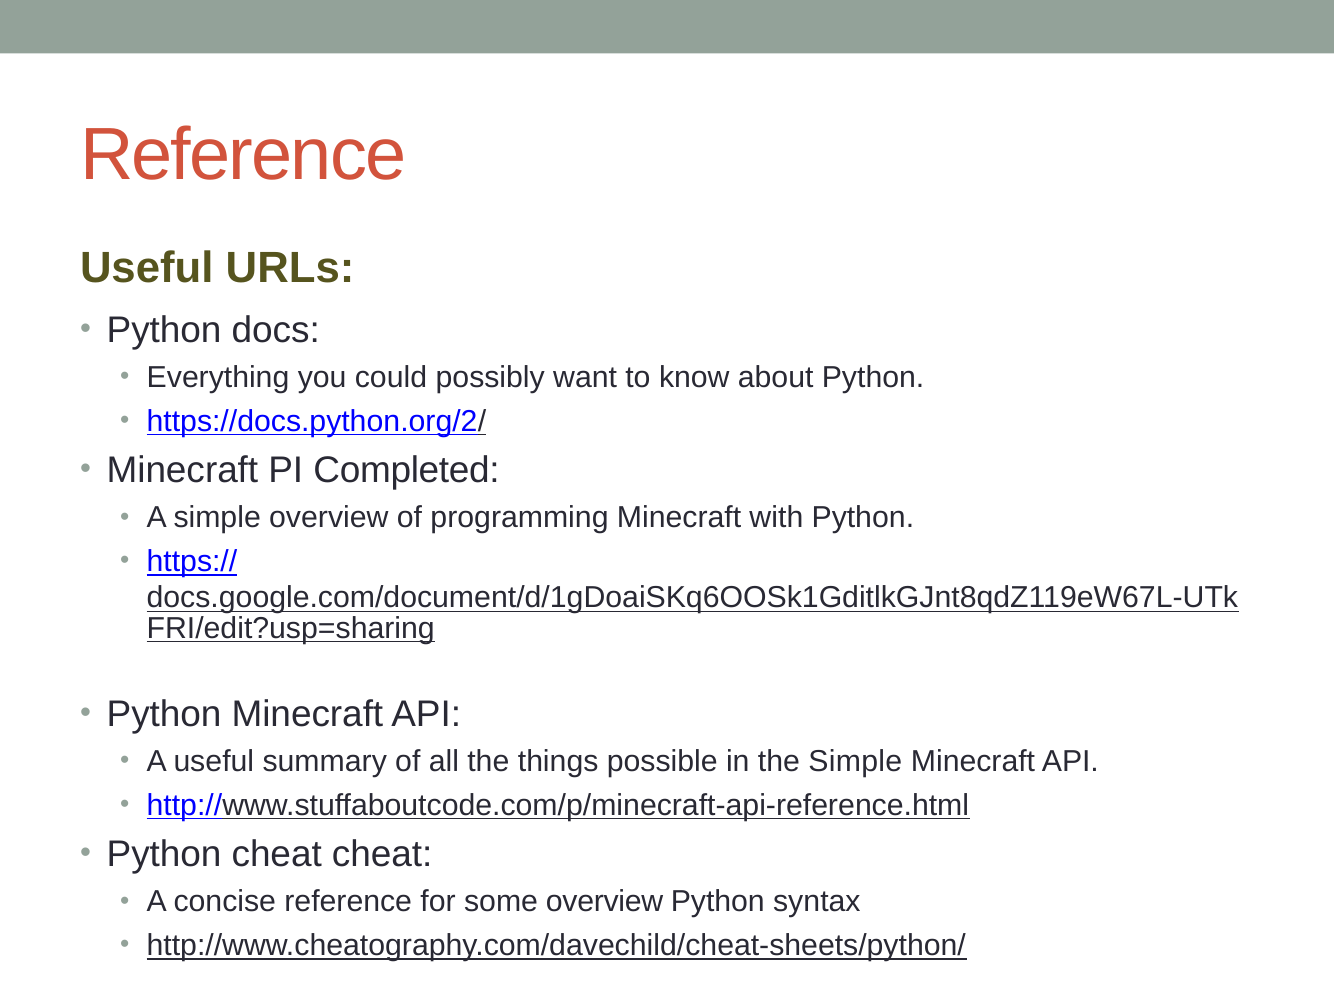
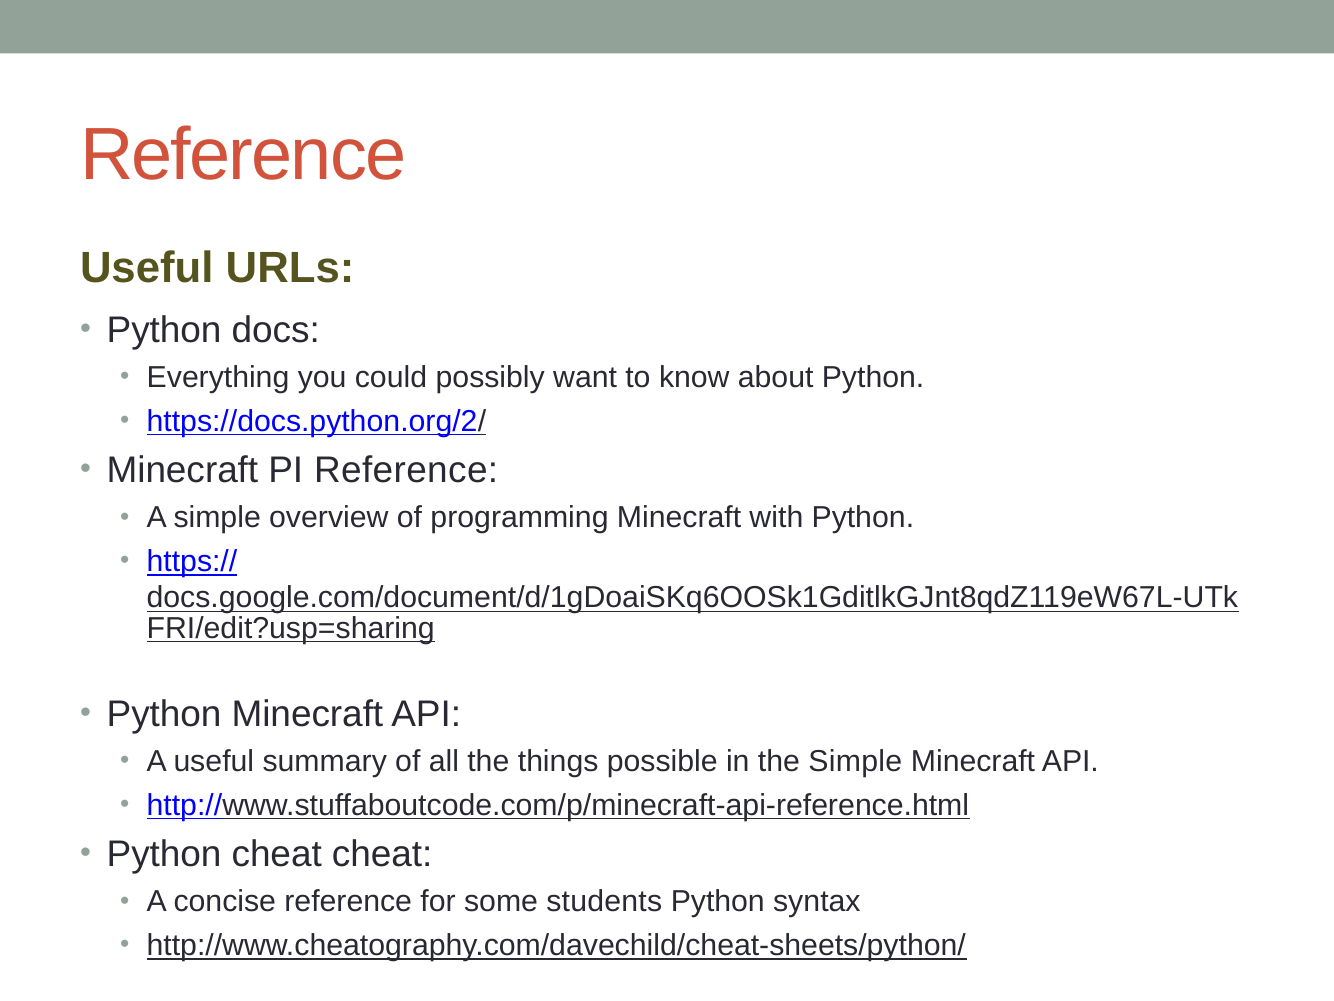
PI Completed: Completed -> Reference
some overview: overview -> students
